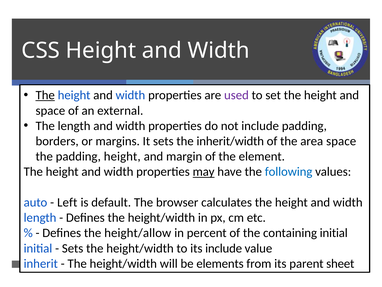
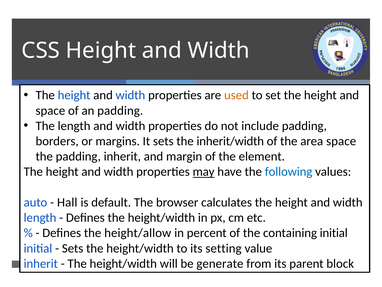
The at (45, 95) underline: present -> none
used colour: purple -> orange
an external: external -> padding
padding height: height -> inherit
Left: Left -> Hall
its include: include -> setting
elements: elements -> generate
sheet: sheet -> block
